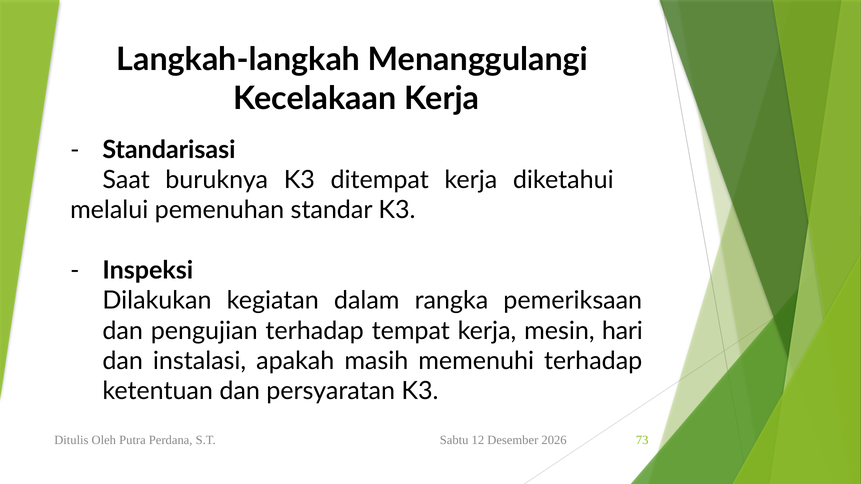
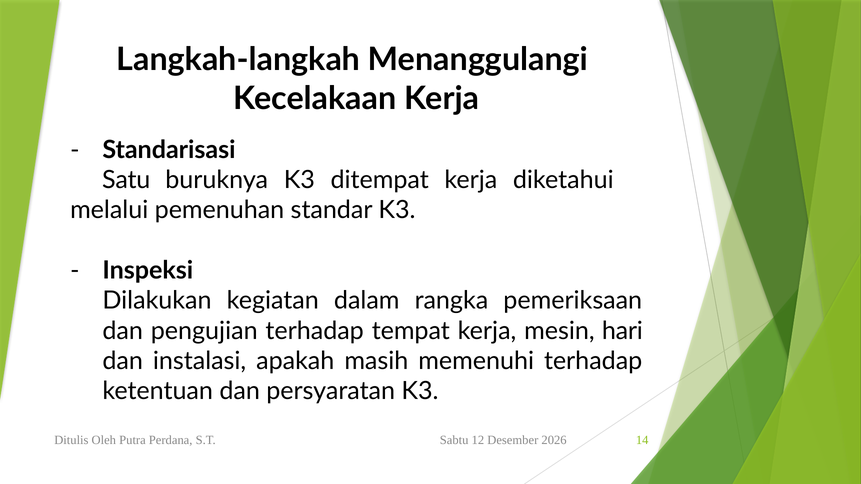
Saat: Saat -> Satu
73: 73 -> 14
